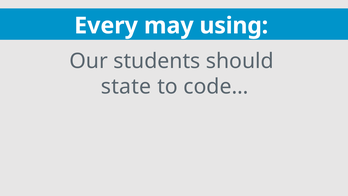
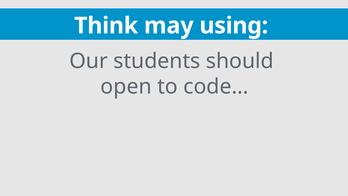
Every: Every -> Think
state: state -> open
